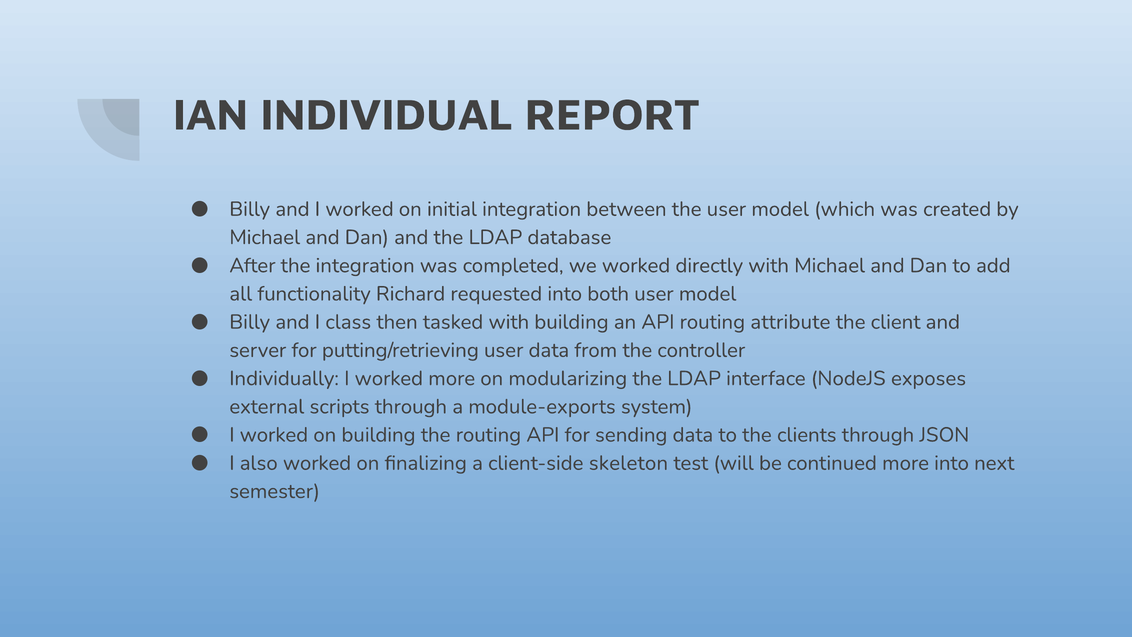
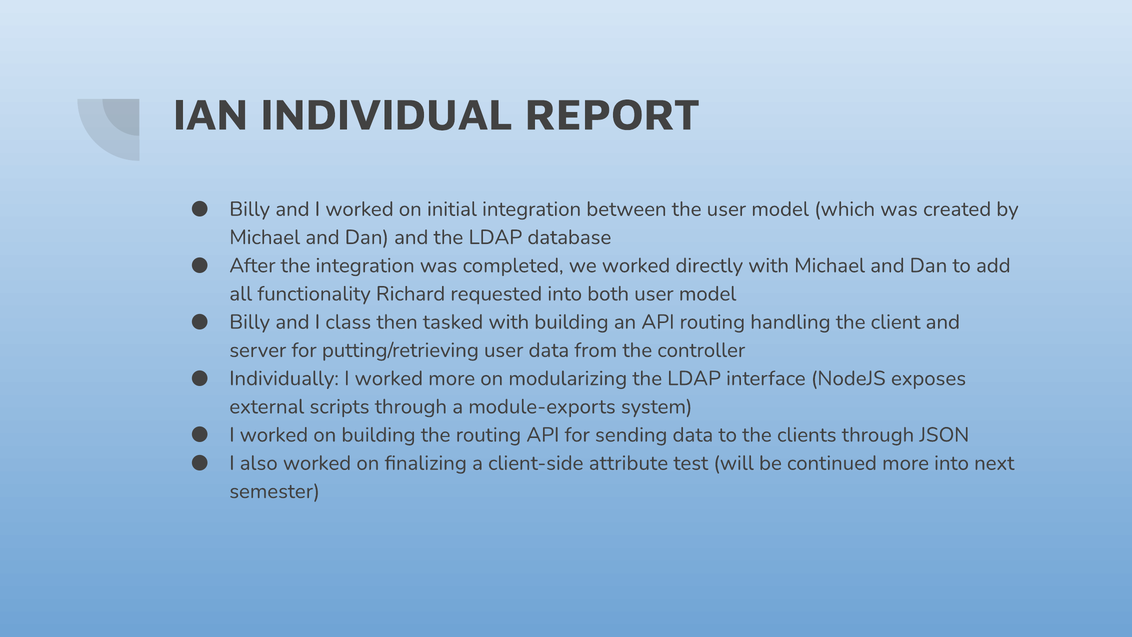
attribute: attribute -> handling
skeleton: skeleton -> attribute
